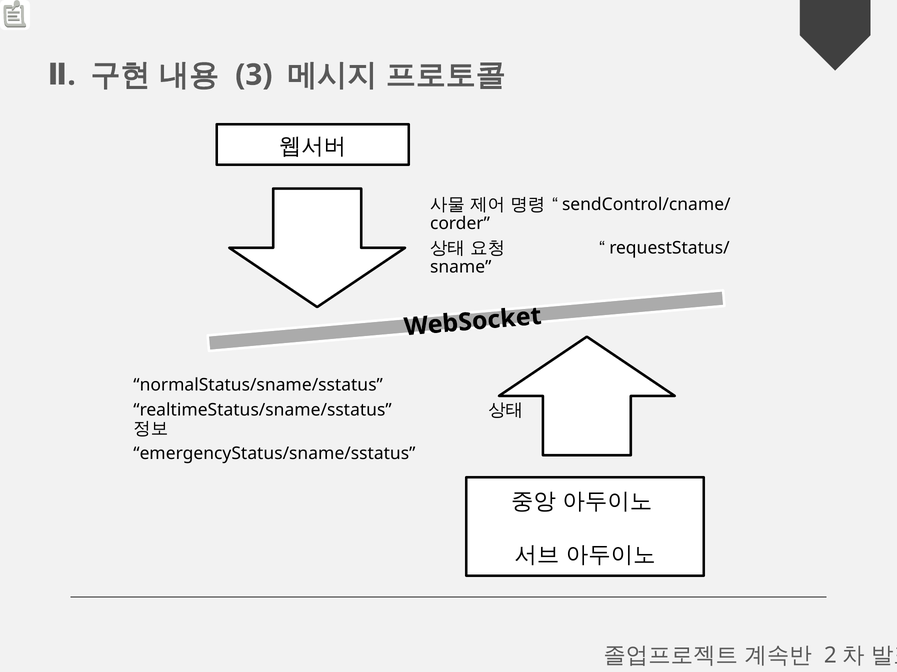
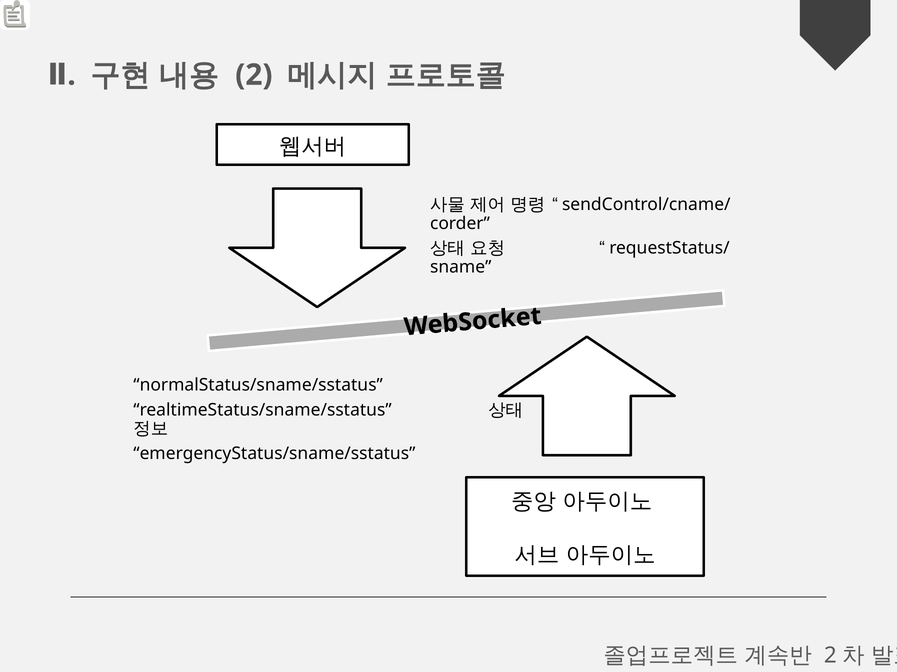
3: 3 -> 2
